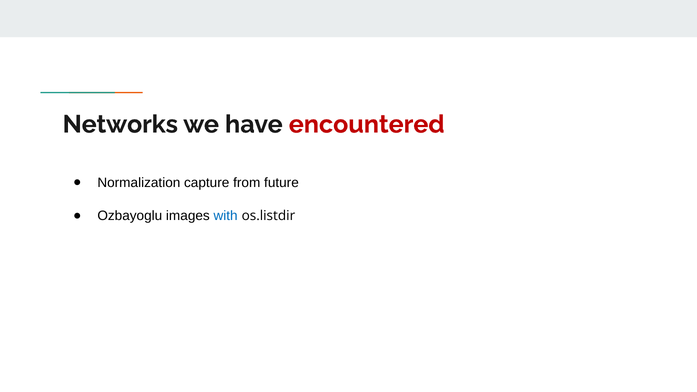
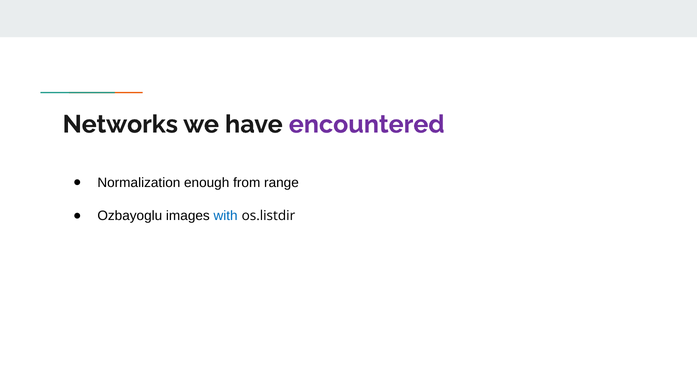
encountered colour: red -> purple
capture: capture -> enough
future: future -> range
